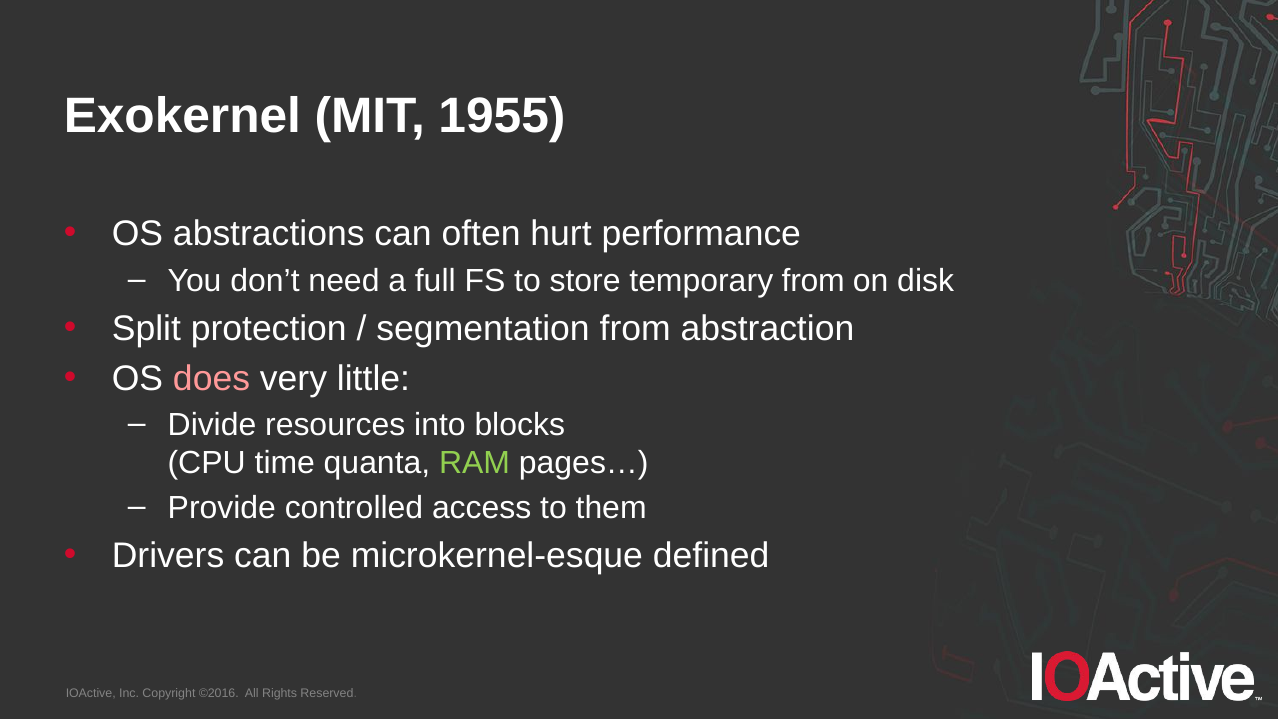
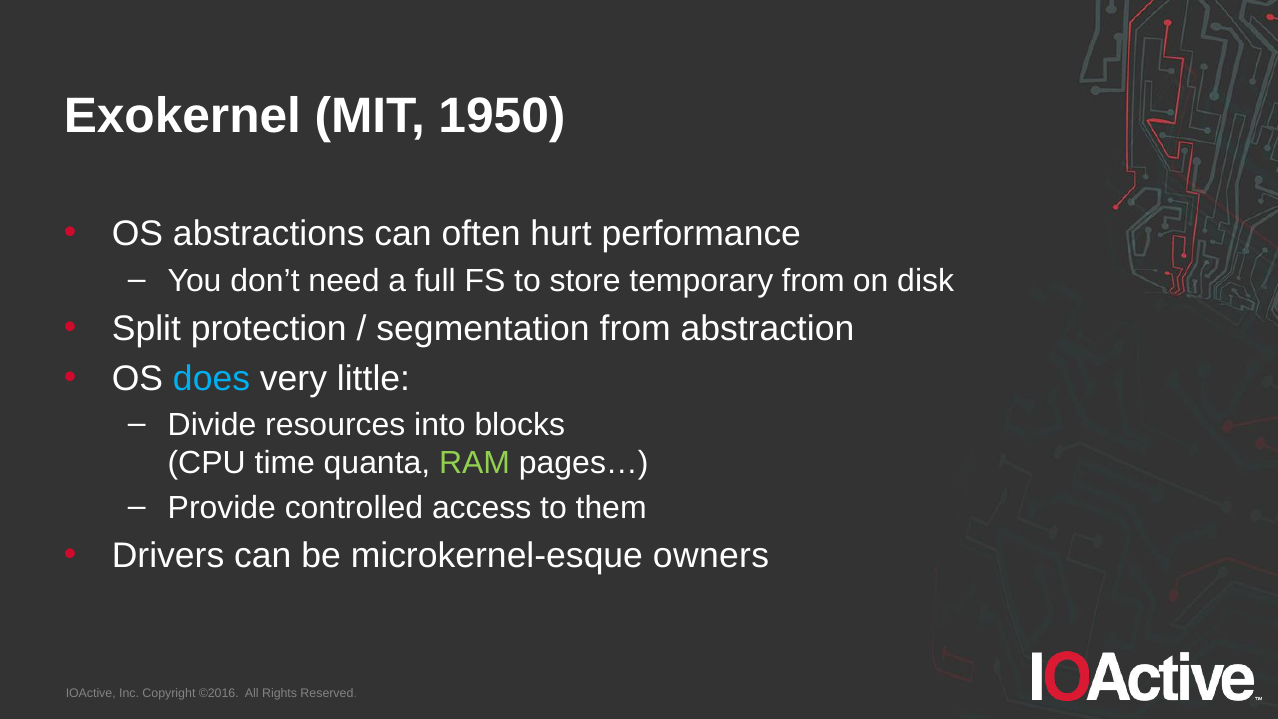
1955: 1955 -> 1950
does colour: pink -> light blue
defined: defined -> owners
